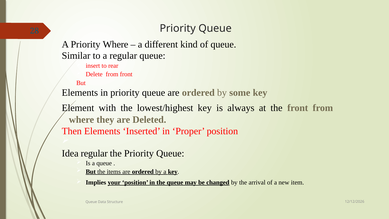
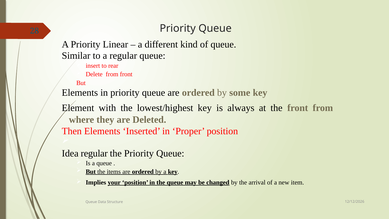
Priority Where: Where -> Linear
